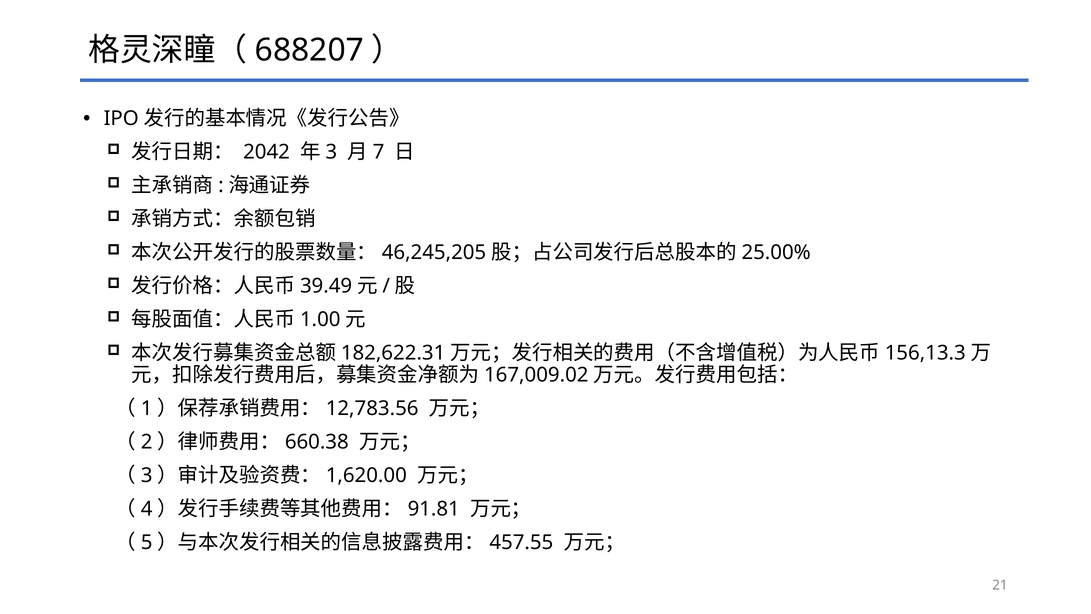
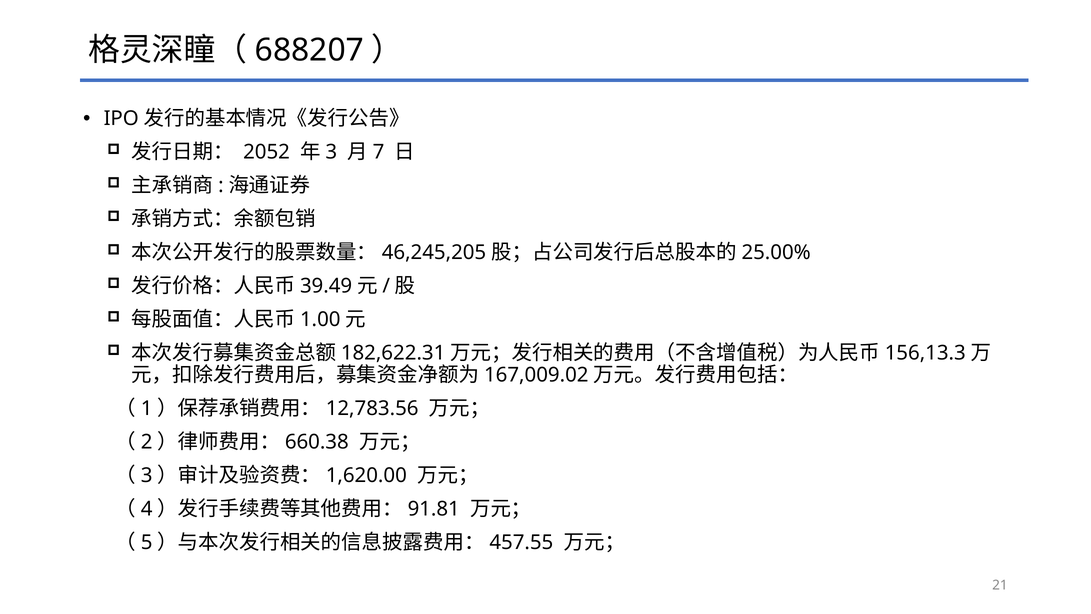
2042: 2042 -> 2052
